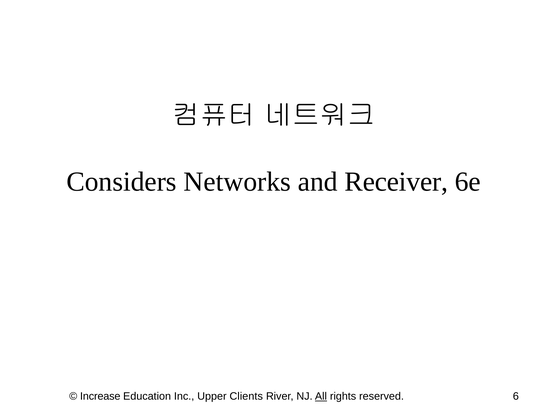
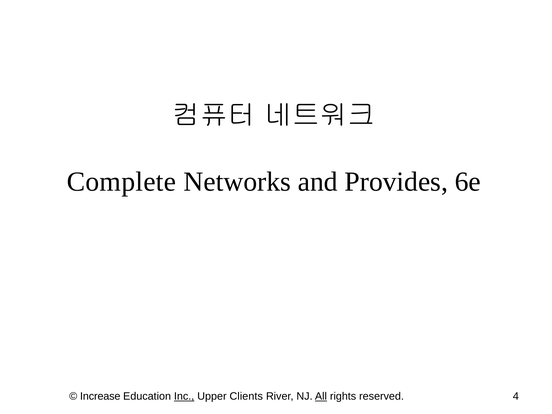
Considers: Considers -> Complete
Receiver: Receiver -> Provides
Inc underline: none -> present
6: 6 -> 4
